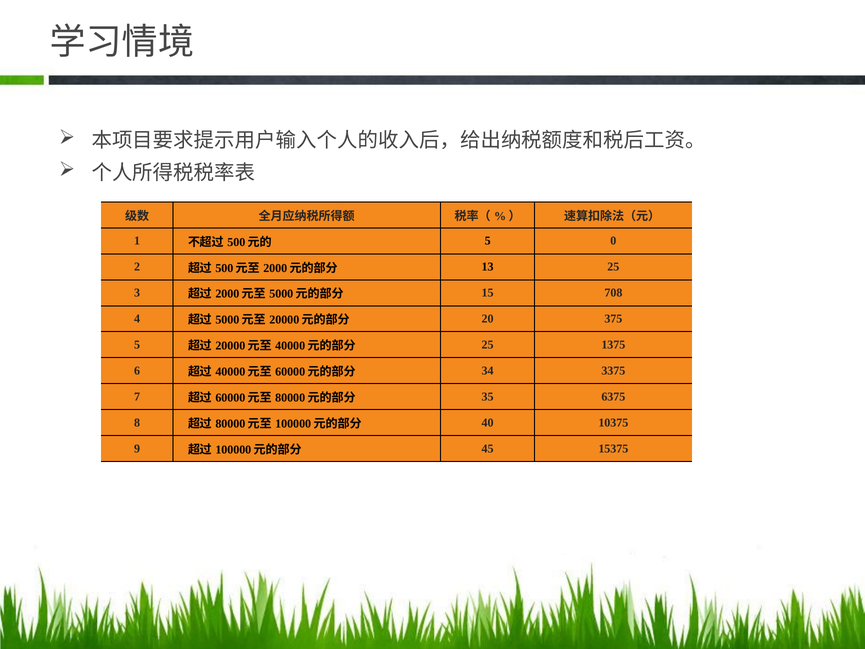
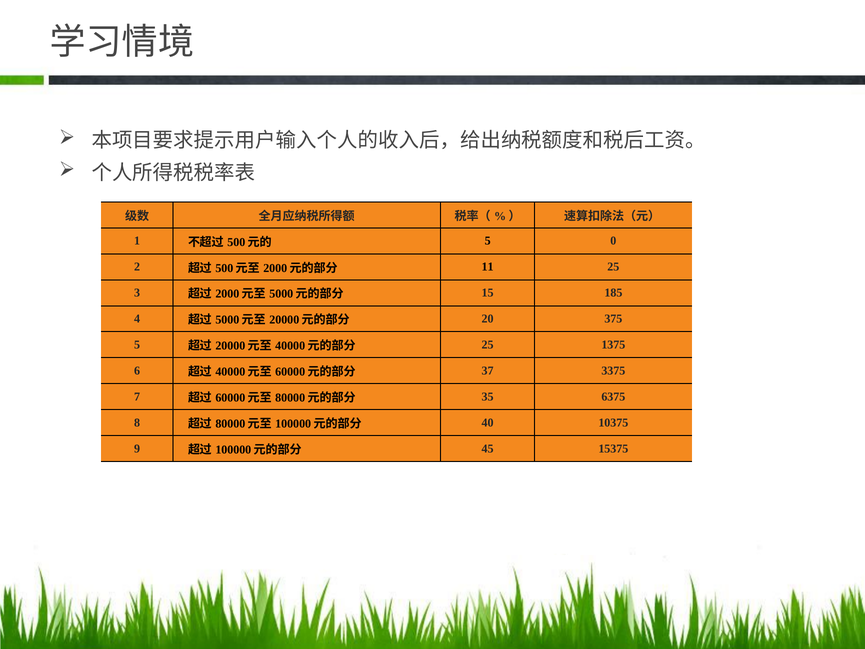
13: 13 -> 11
708: 708 -> 185
34: 34 -> 37
